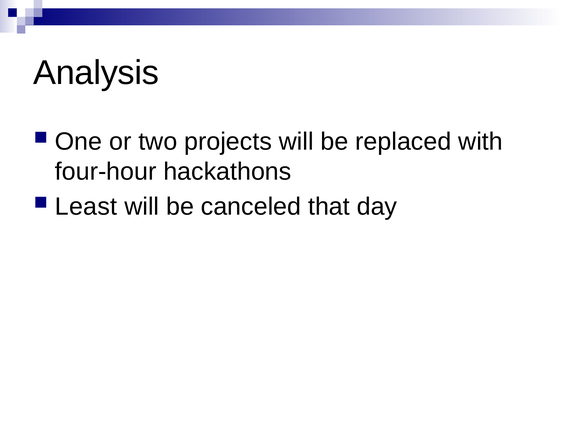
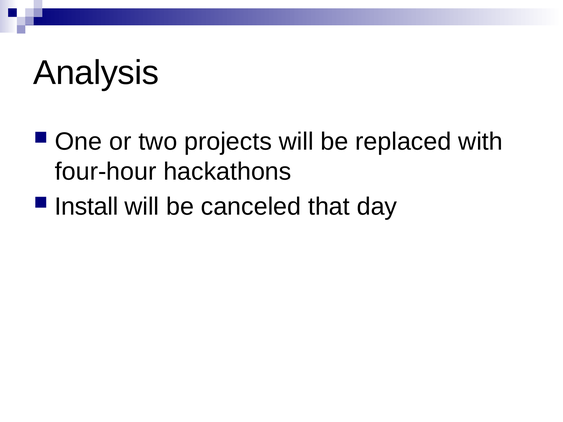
Least: Least -> Install
